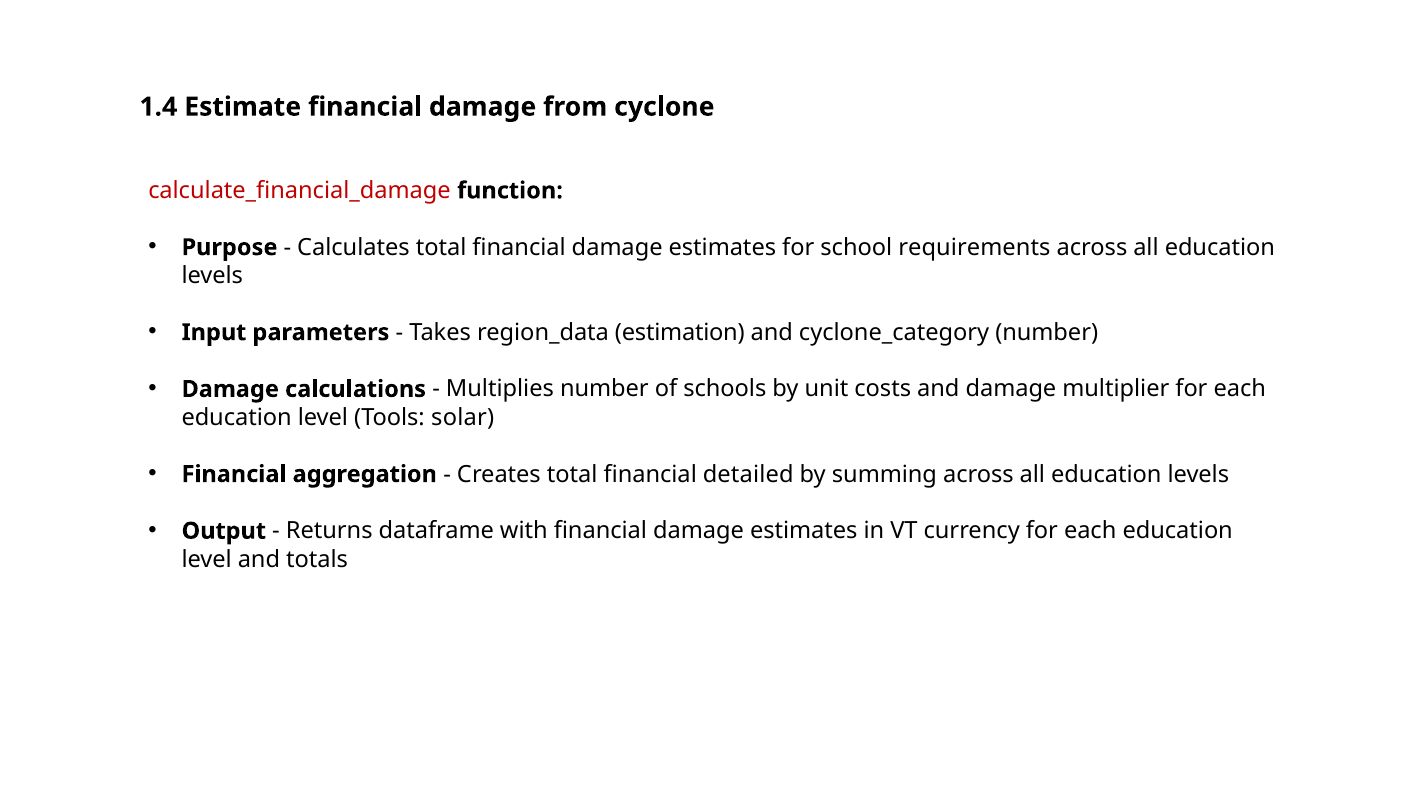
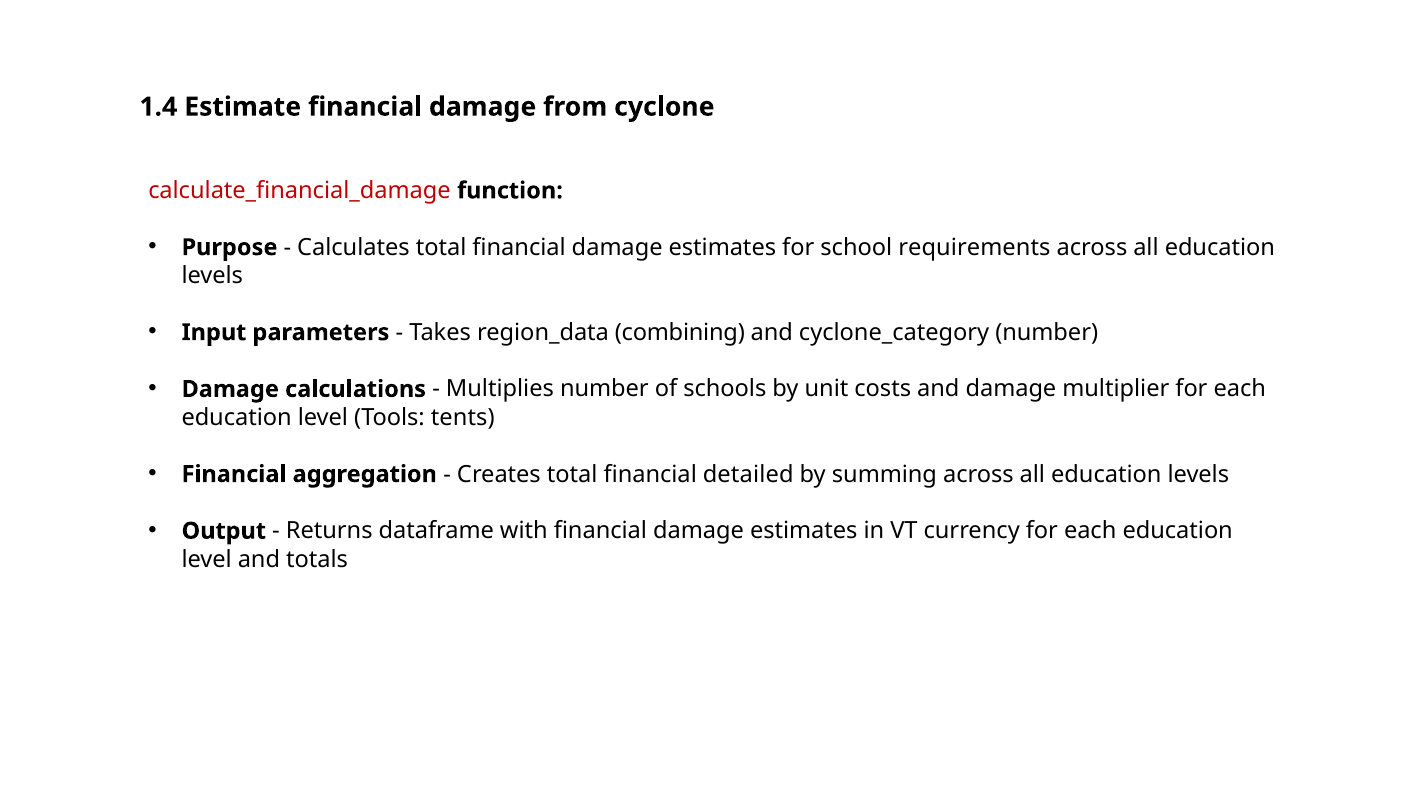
estimation: estimation -> combining
solar: solar -> tents
